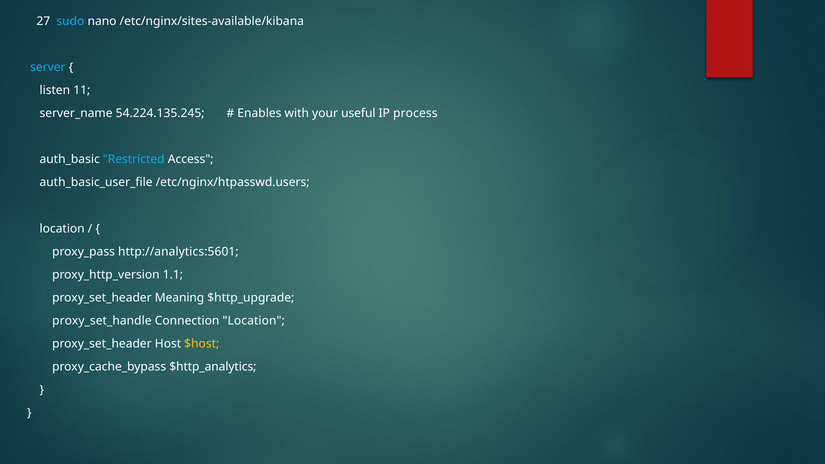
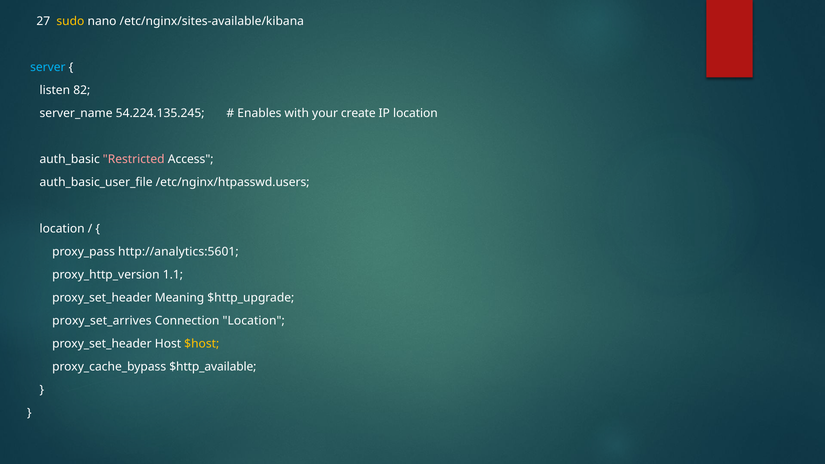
sudo colour: light blue -> yellow
11: 11 -> 82
useful: useful -> create
IP process: process -> location
Restricted colour: light blue -> pink
proxy_set_handle: proxy_set_handle -> proxy_set_arrives
$http_analytics: $http_analytics -> $http_available
